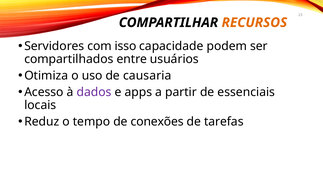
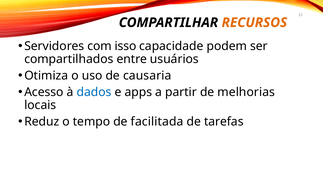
dados colour: purple -> blue
essenciais: essenciais -> melhorias
conexões: conexões -> facilitada
